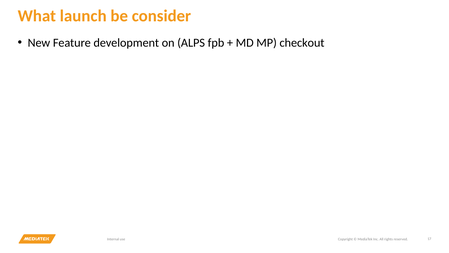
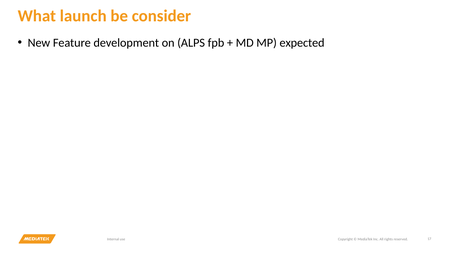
checkout: checkout -> expected
